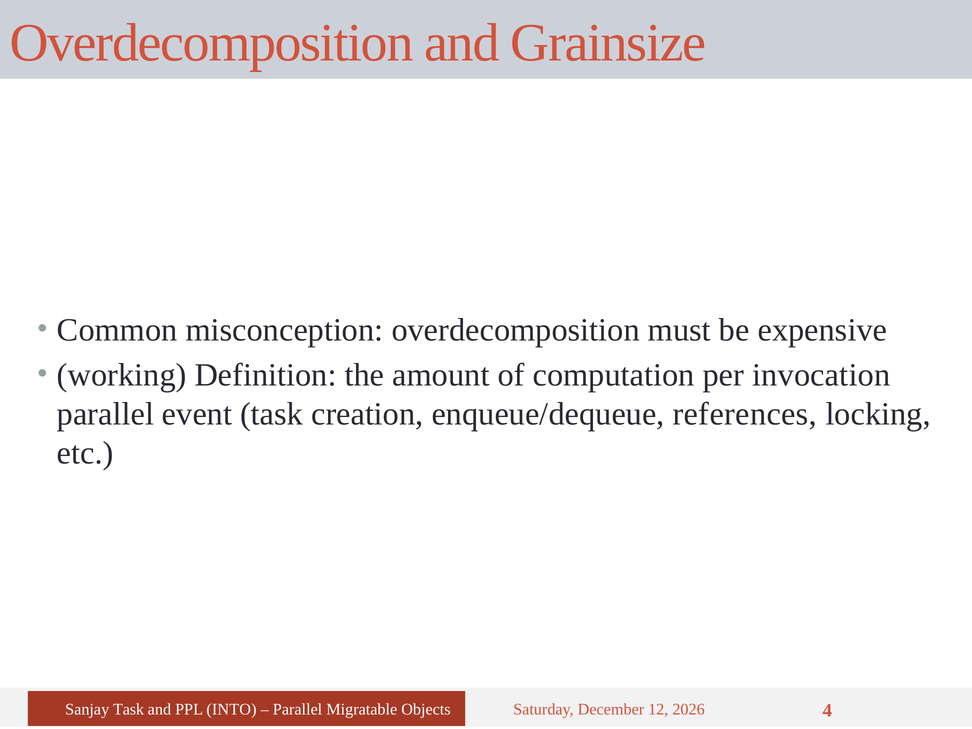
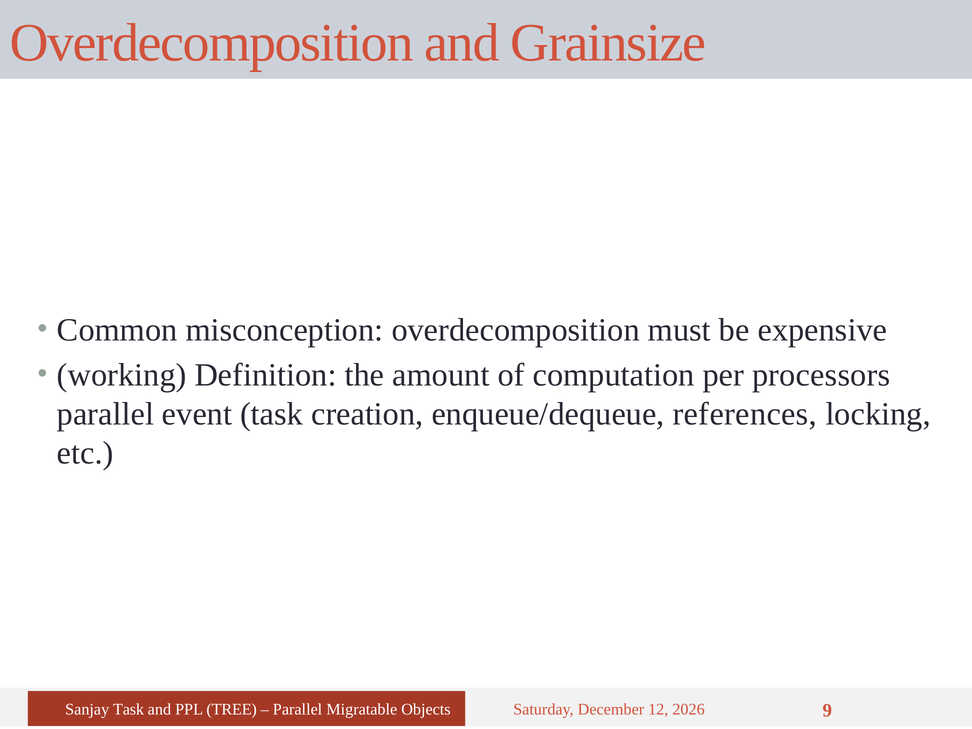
invocation: invocation -> processors
INTO: INTO -> TREE
4: 4 -> 9
